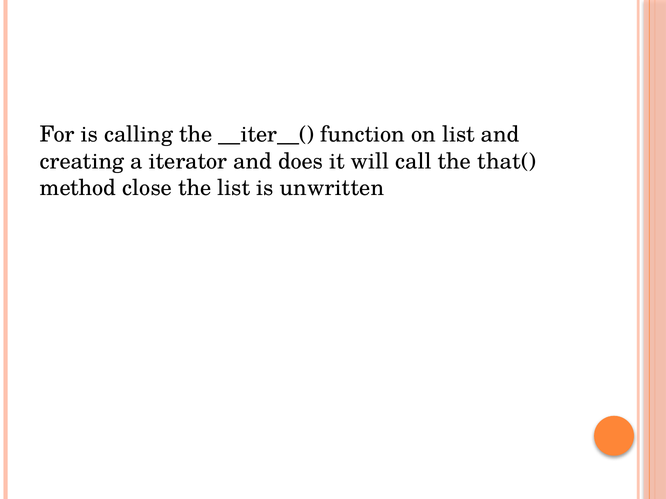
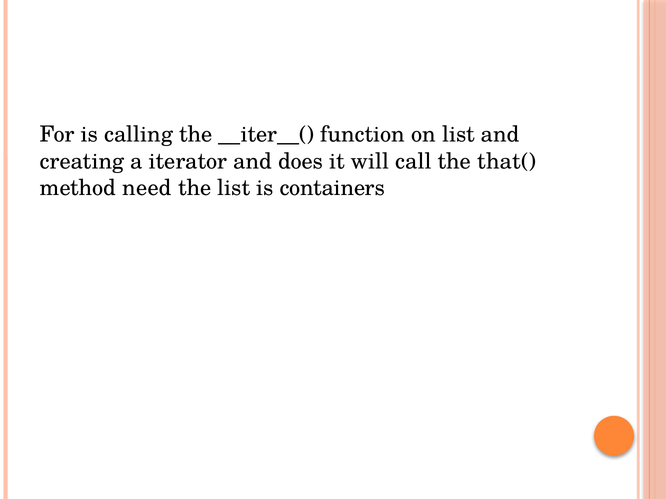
close: close -> need
unwritten: unwritten -> containers
